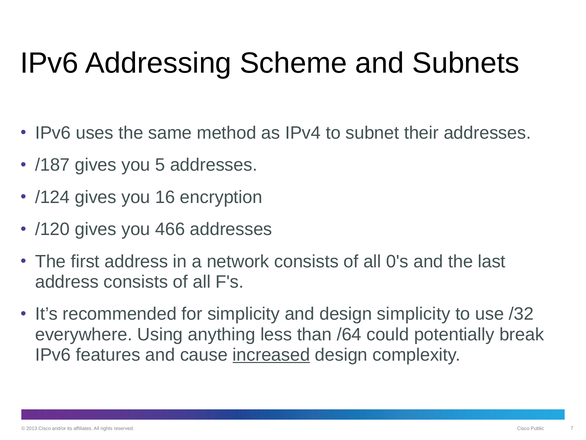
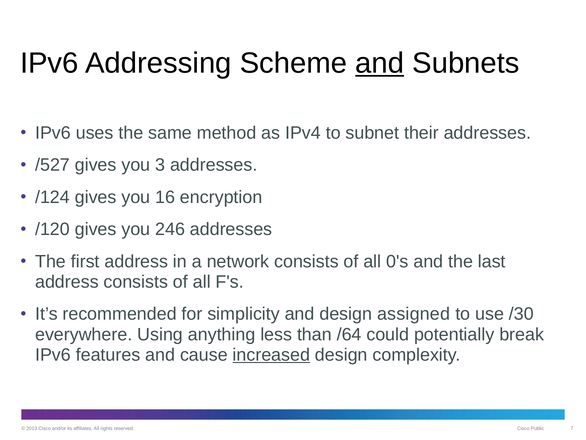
and at (380, 63) underline: none -> present
/187: /187 -> /527
5: 5 -> 3
466: 466 -> 246
design simplicity: simplicity -> assigned
/32: /32 -> /30
